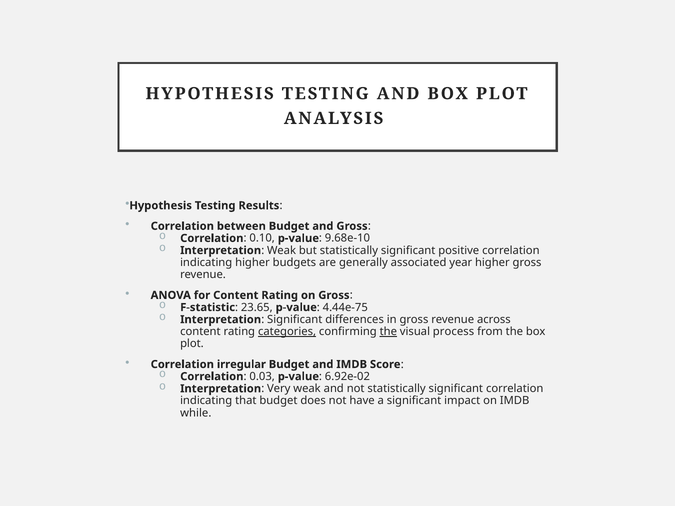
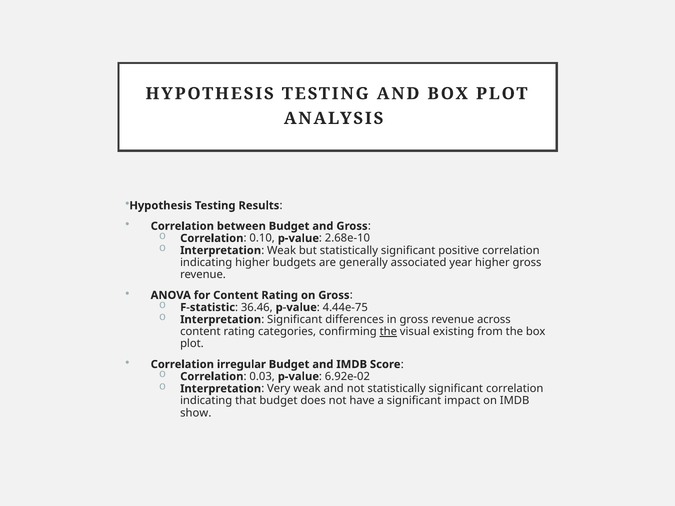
9.68e-10: 9.68e-10 -> 2.68e-10
23.65: 23.65 -> 36.46
categories underline: present -> none
process: process -> existing
while: while -> show
